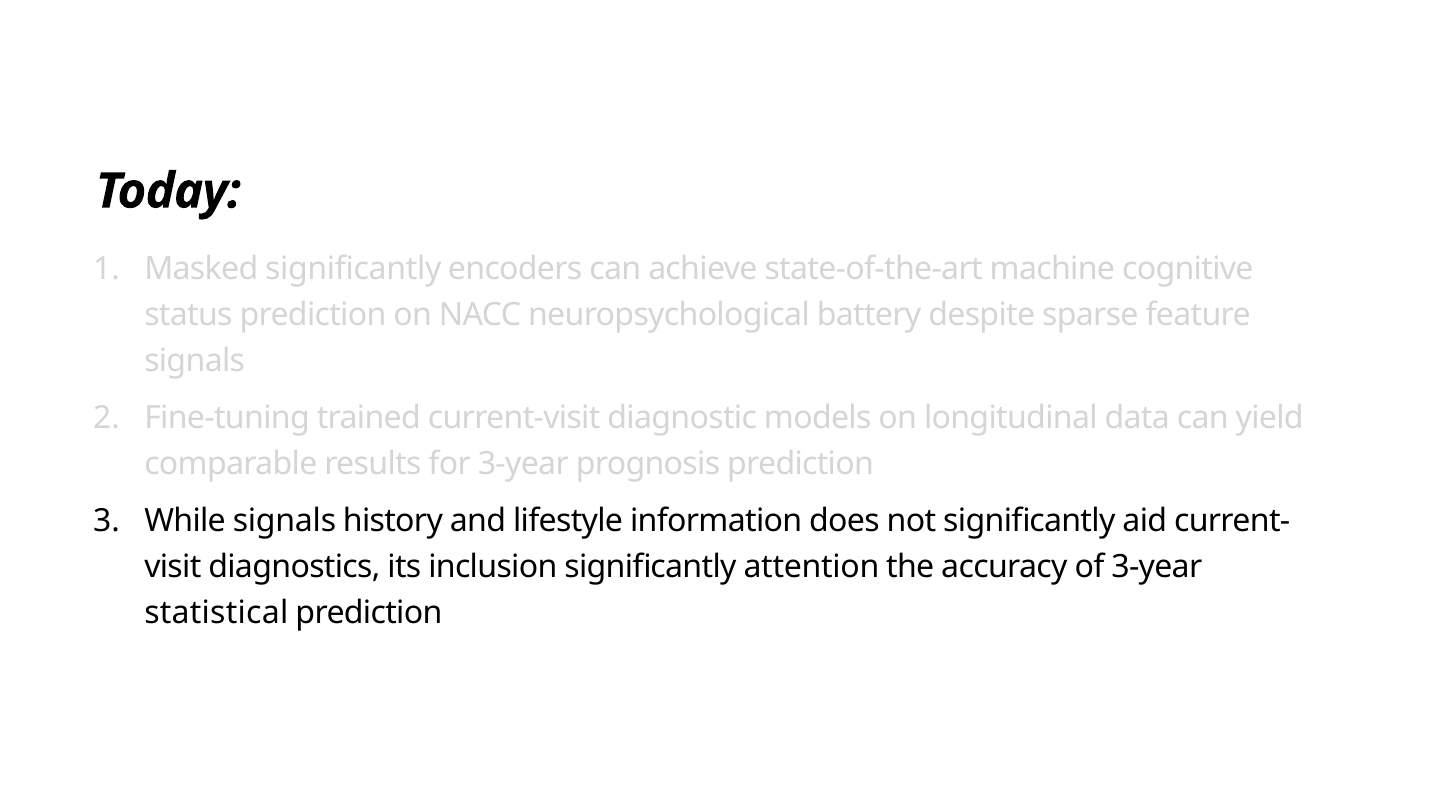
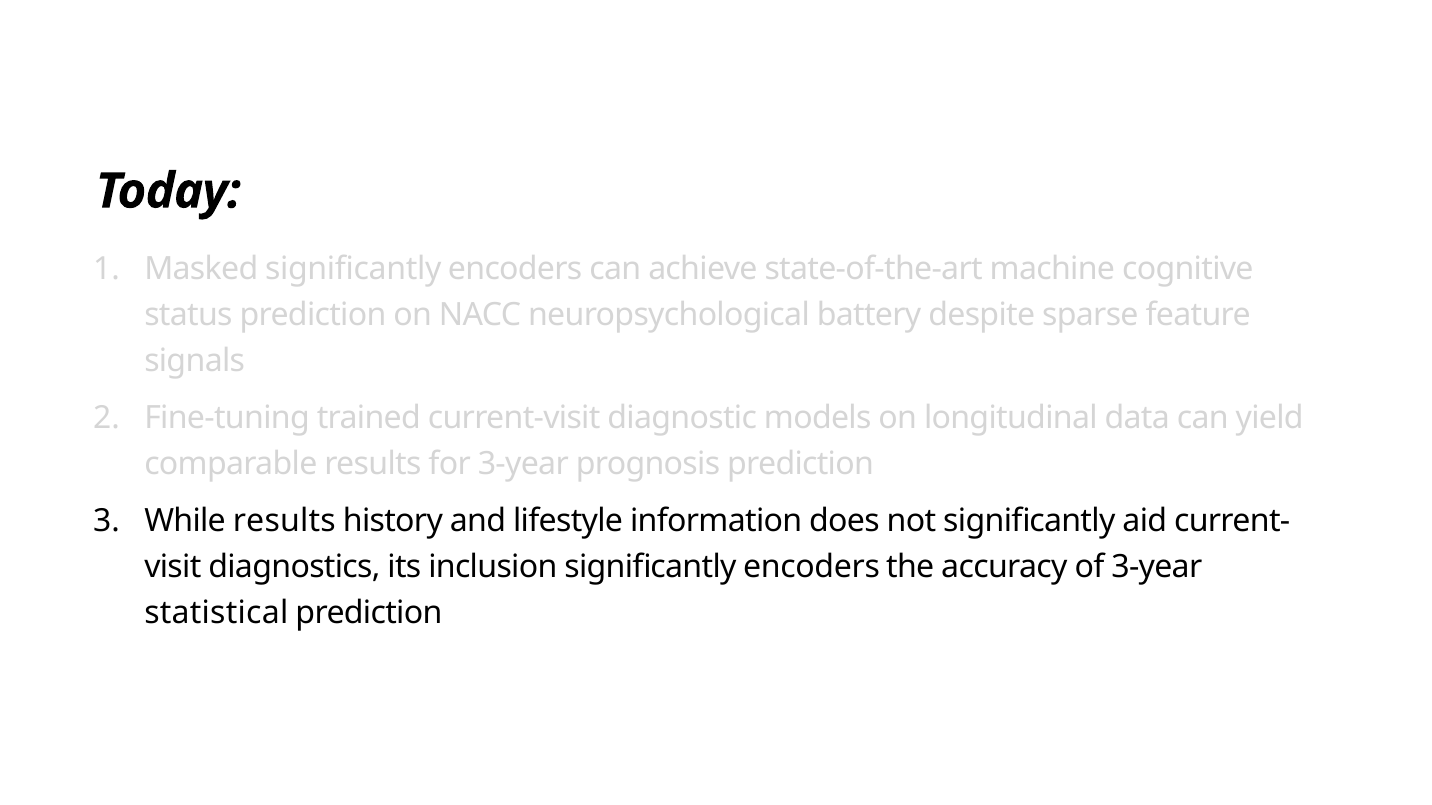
While signals: signals -> results
inclusion significantly attention: attention -> encoders
